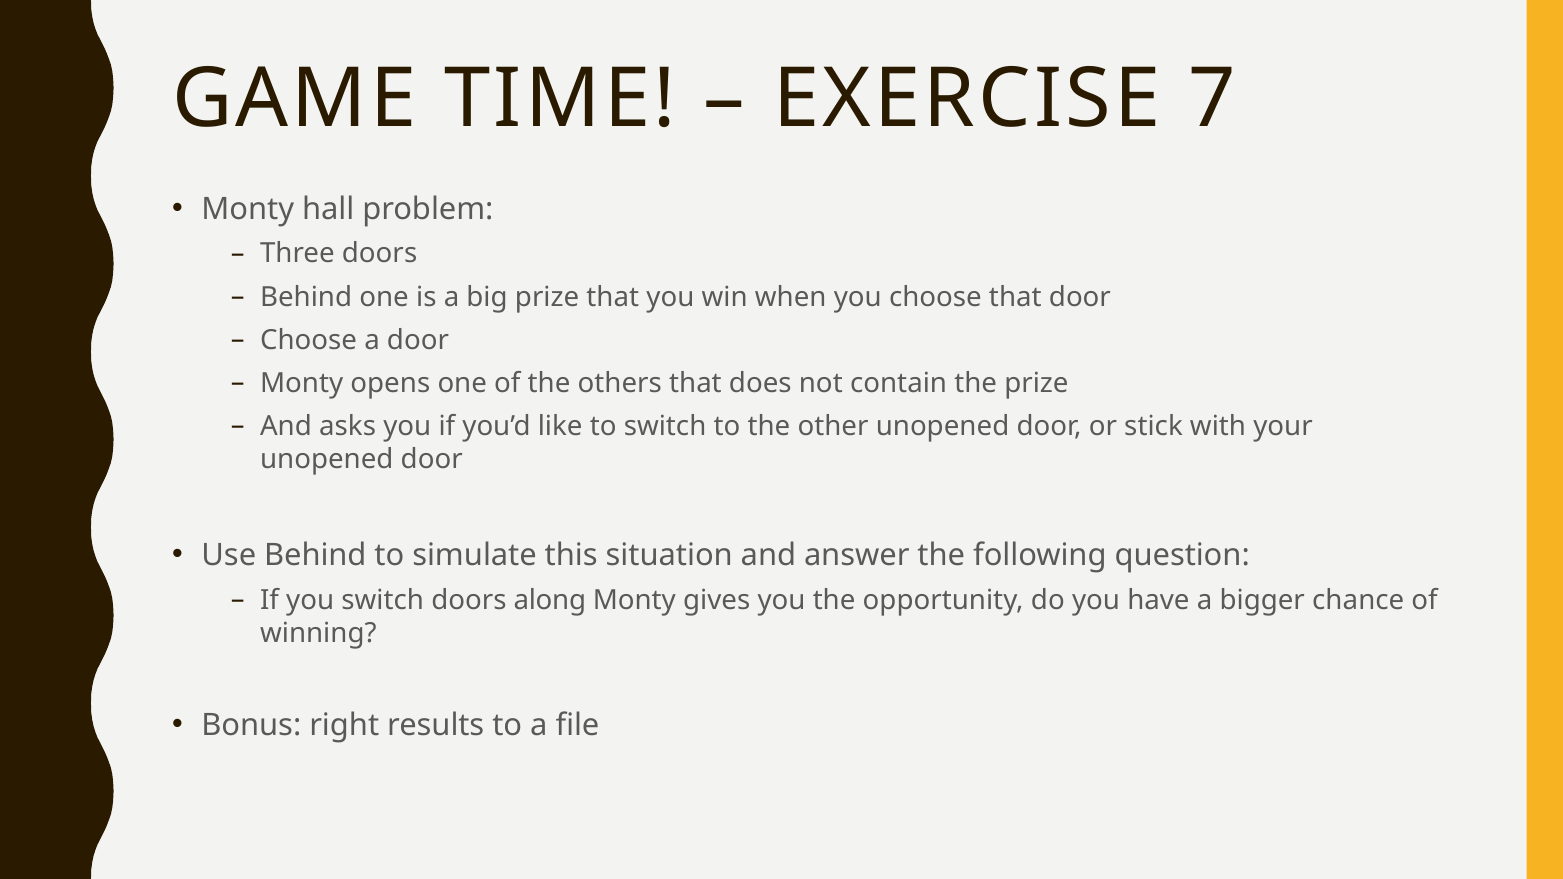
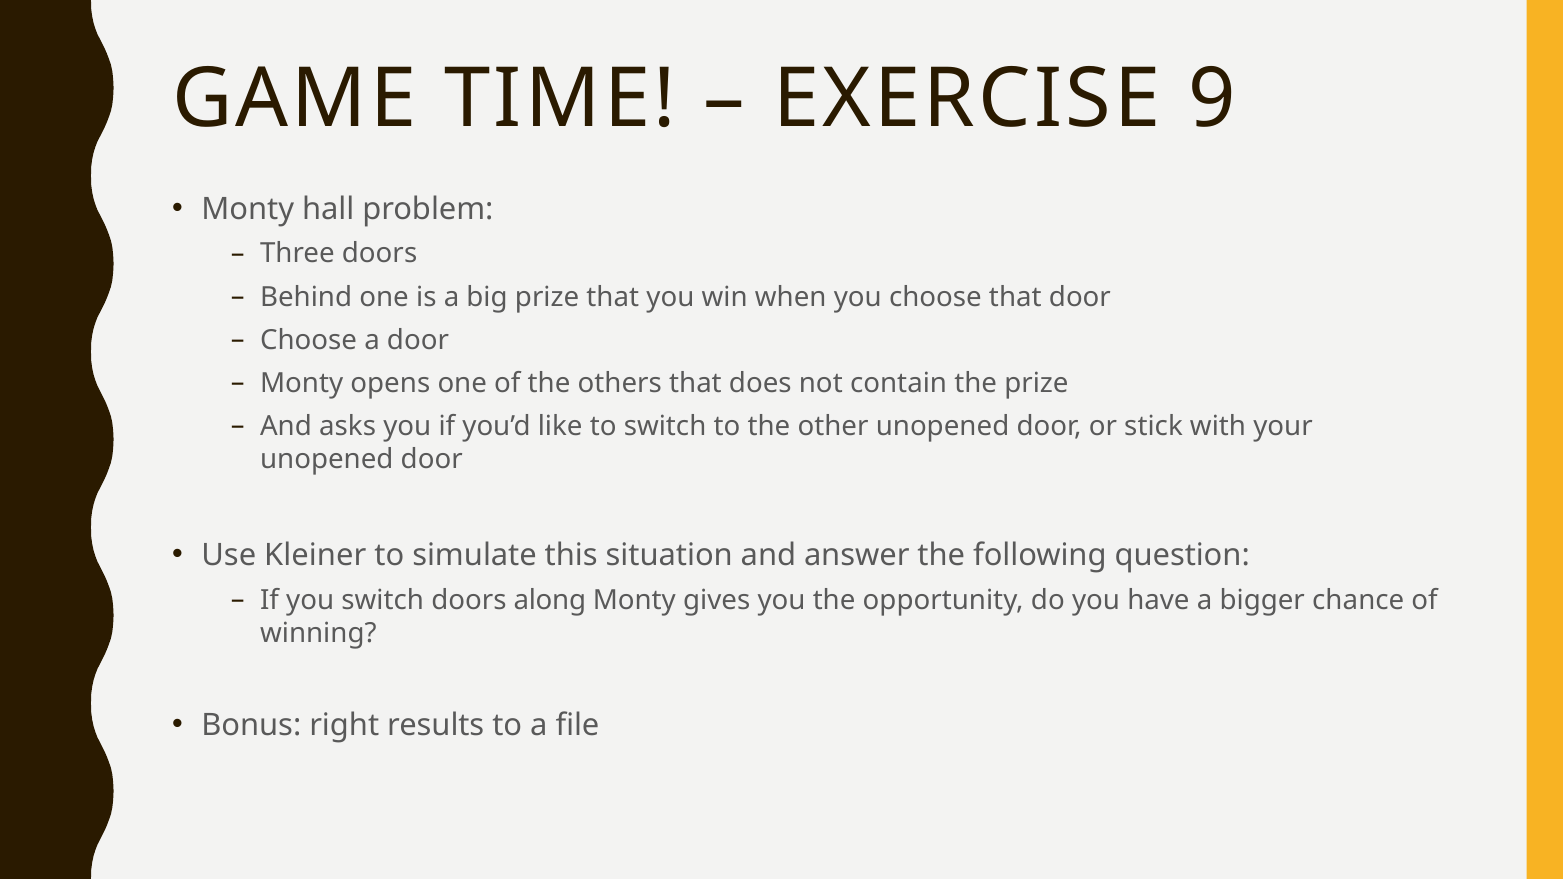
7: 7 -> 9
Use Behind: Behind -> Kleiner
